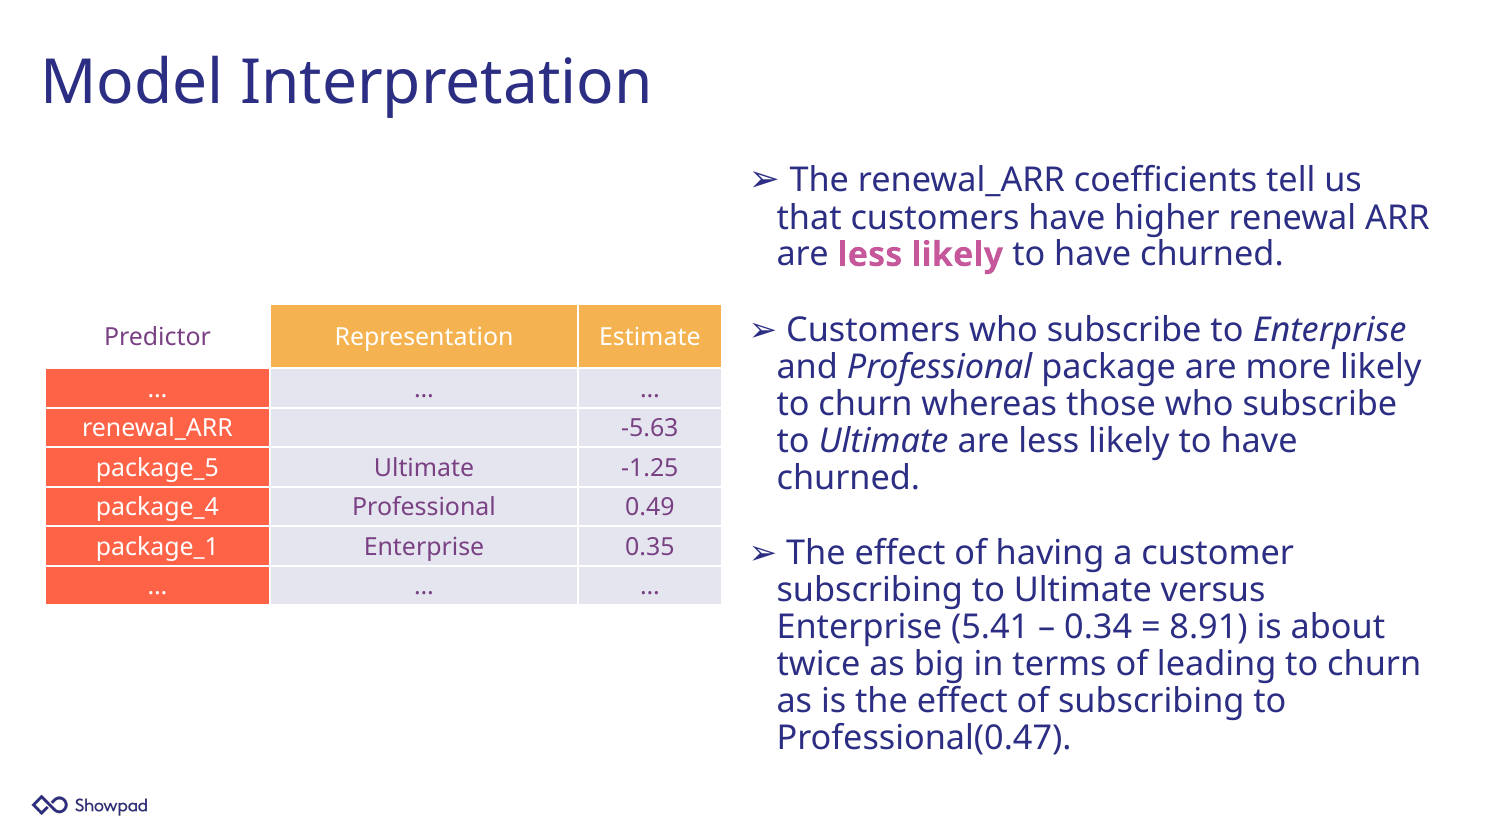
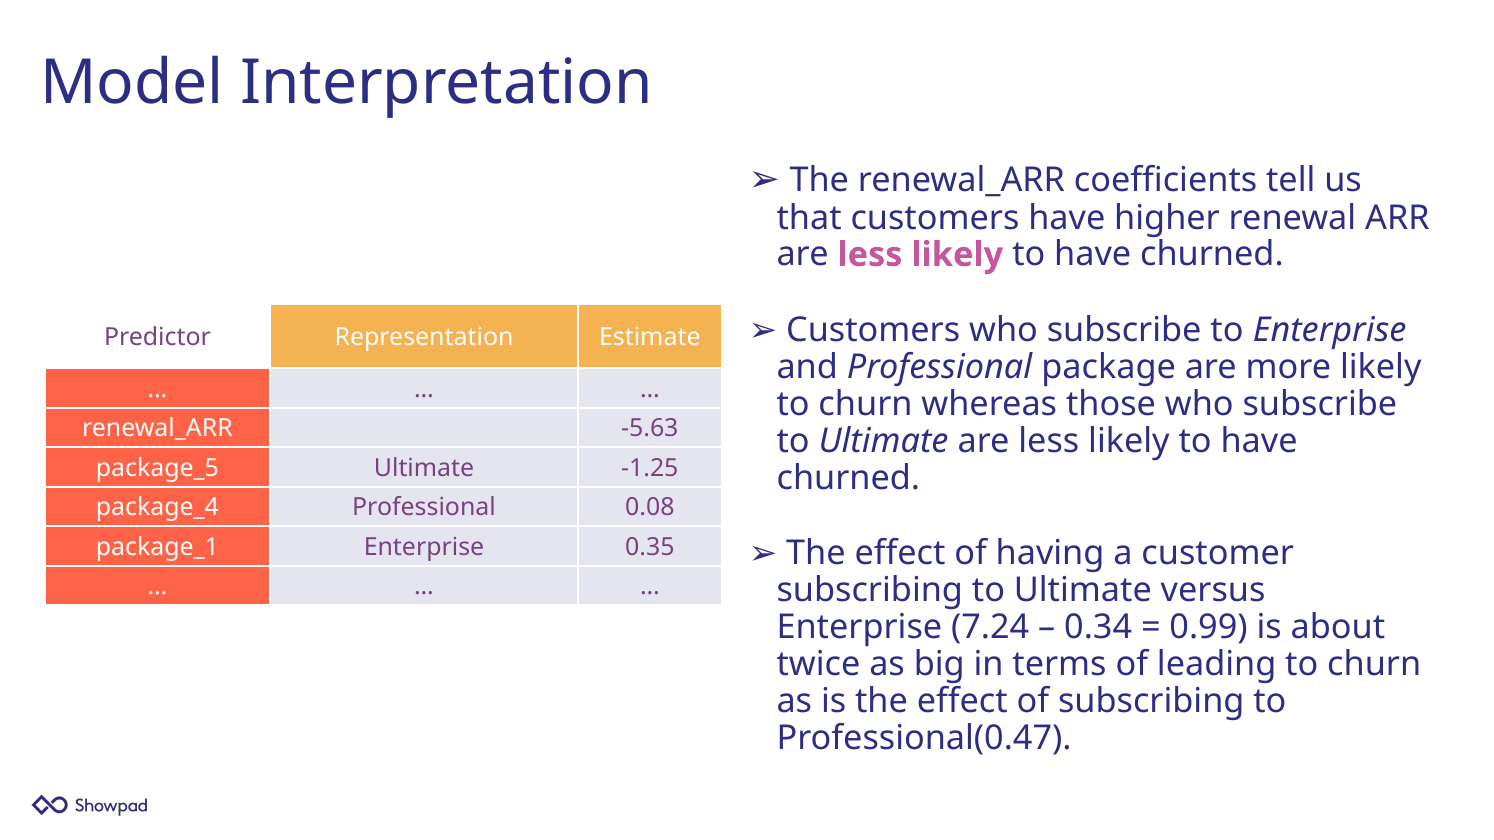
0.49: 0.49 -> 0.08
5.41: 5.41 -> 7.24
8.91: 8.91 -> 0.99
